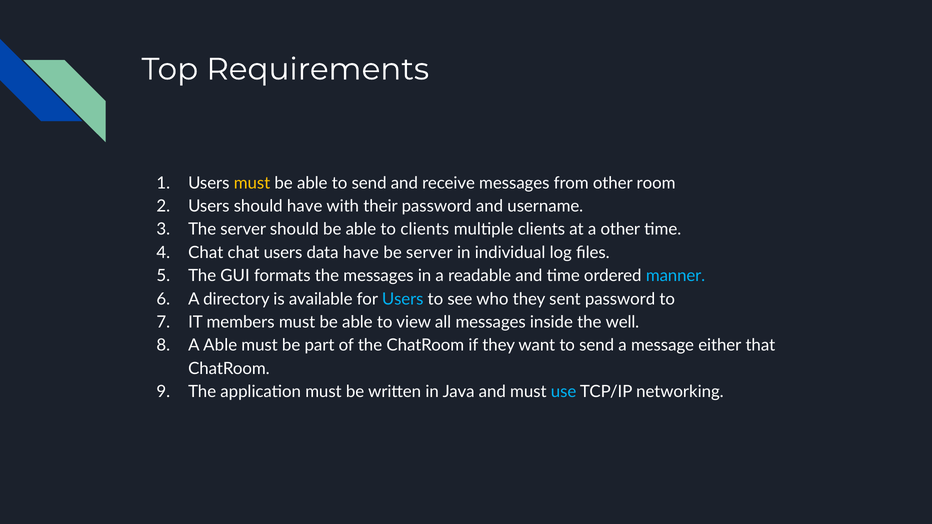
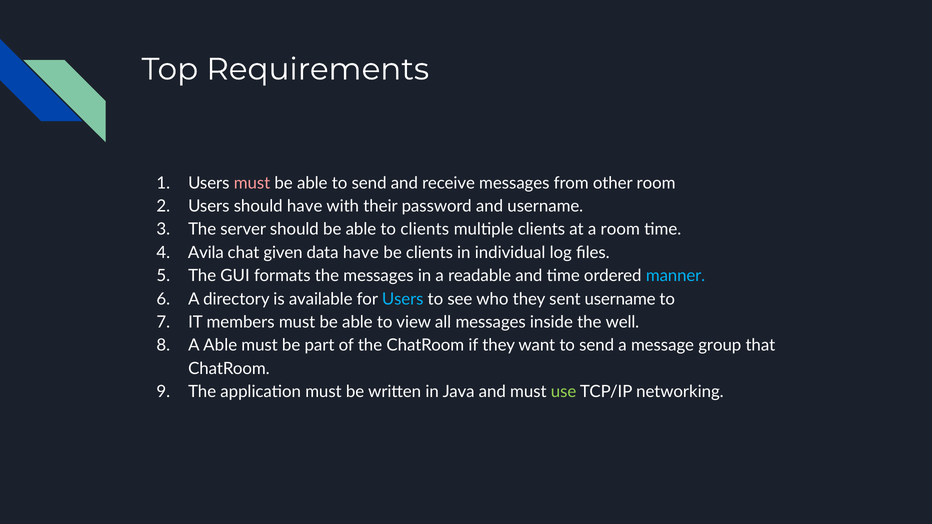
must at (252, 183) colour: yellow -> pink
a other: other -> room
Chat at (206, 253): Chat -> Avila
chat users: users -> given
be server: server -> clients
sent password: password -> username
either: either -> group
use colour: light blue -> light green
